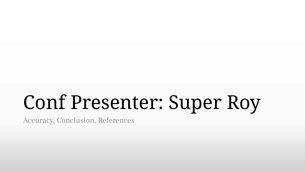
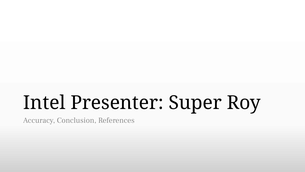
Conf: Conf -> Intel
